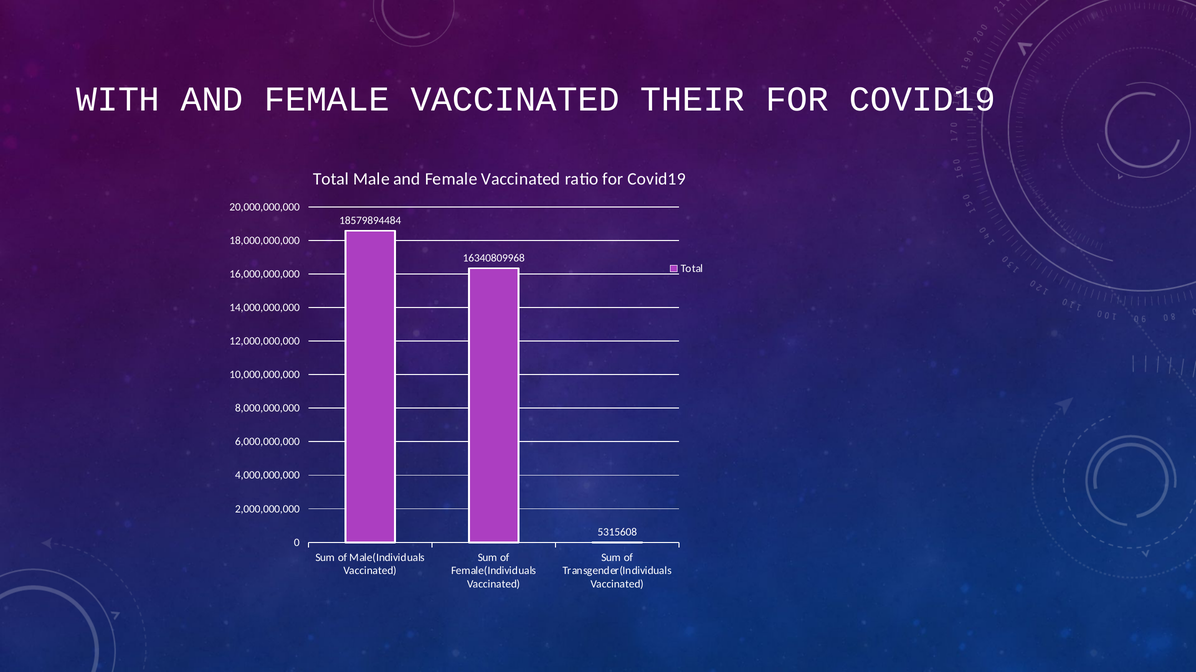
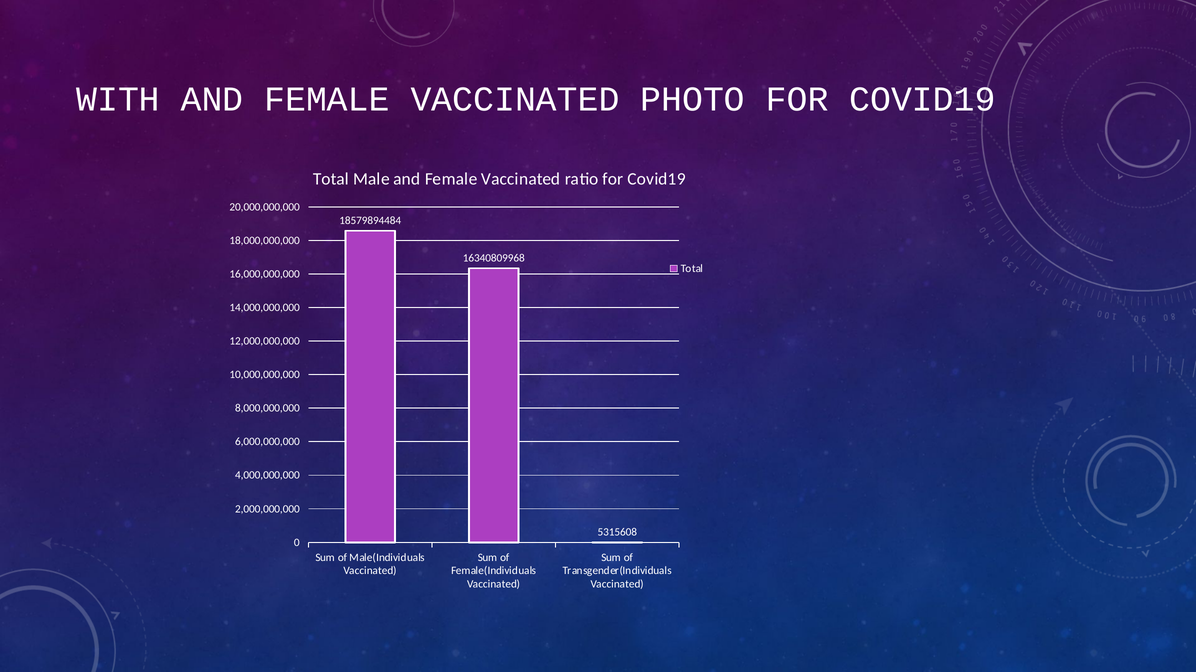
THEIR: THEIR -> PHOTO
